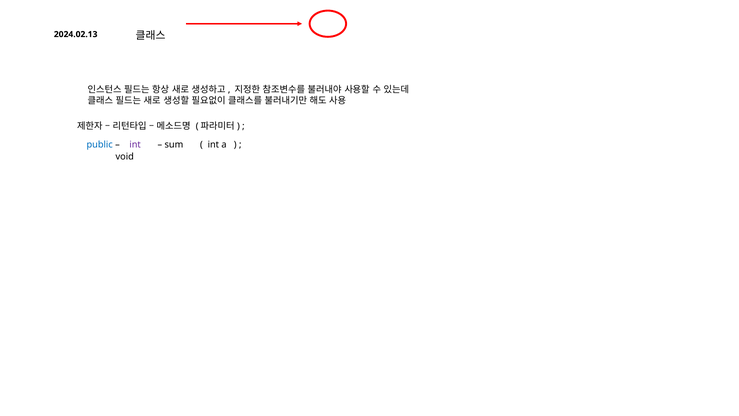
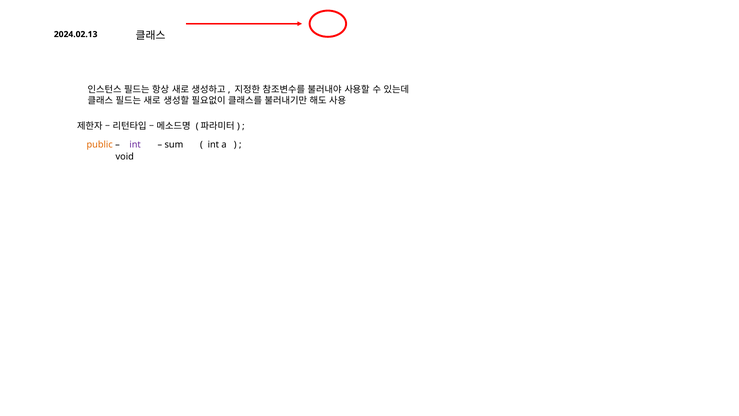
public colour: blue -> orange
